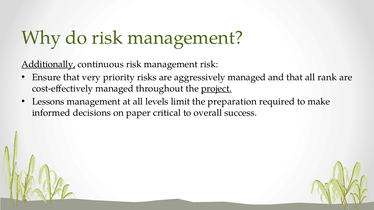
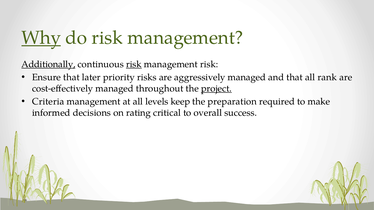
Why underline: none -> present
risk at (134, 64) underline: none -> present
very: very -> later
Lessons: Lessons -> Criteria
limit: limit -> keep
paper: paper -> rating
